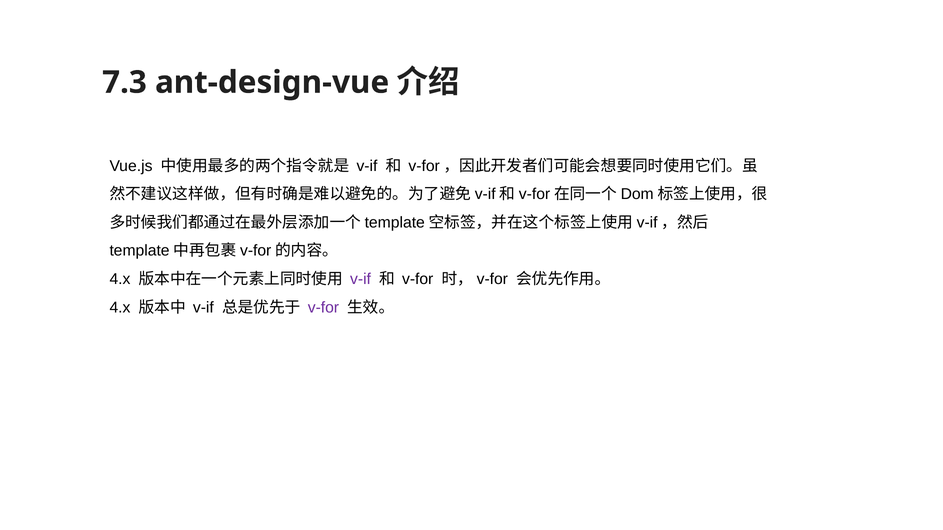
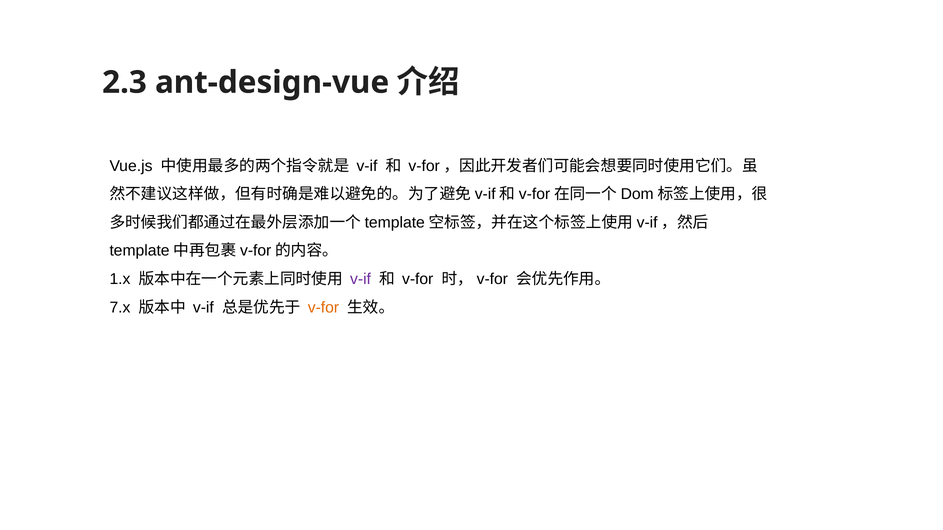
7.3: 7.3 -> 2.3
4.x at (120, 279): 4.x -> 1.x
4.x at (120, 308): 4.x -> 7.x
v-for at (323, 308) colour: purple -> orange
